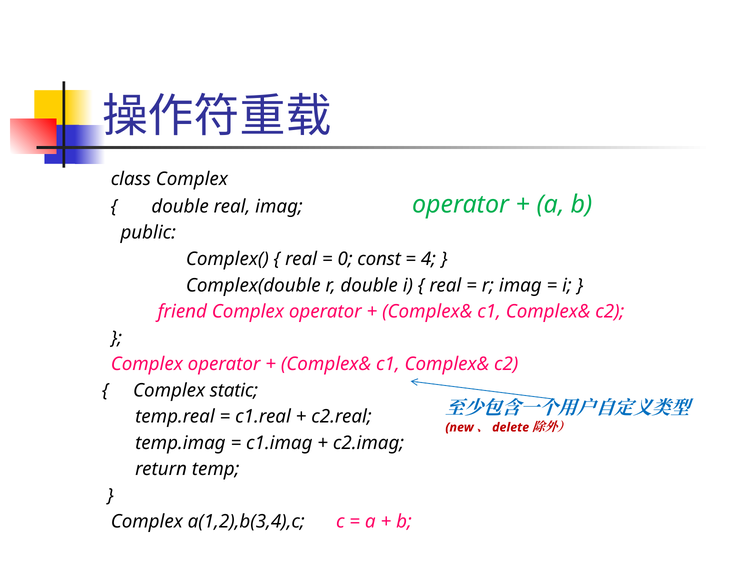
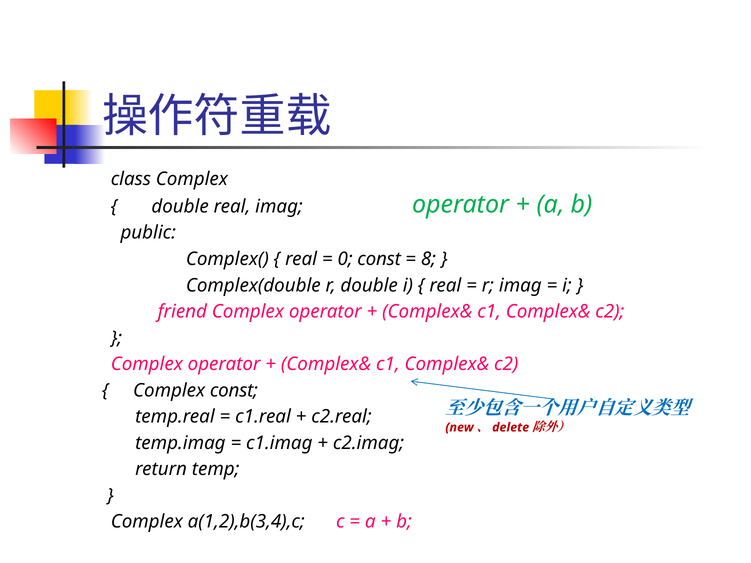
4: 4 -> 8
Complex static: static -> const
